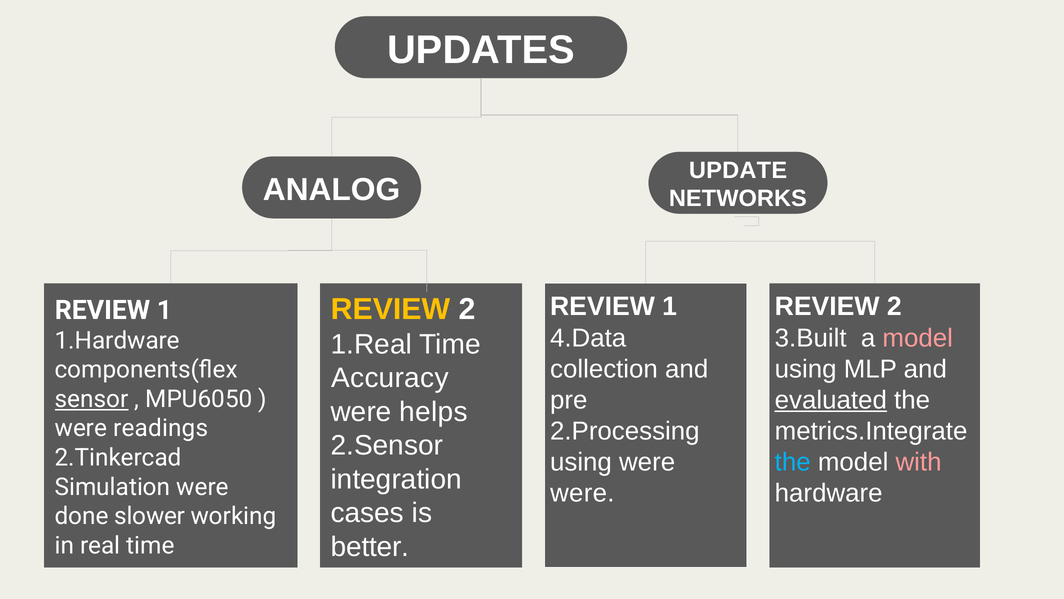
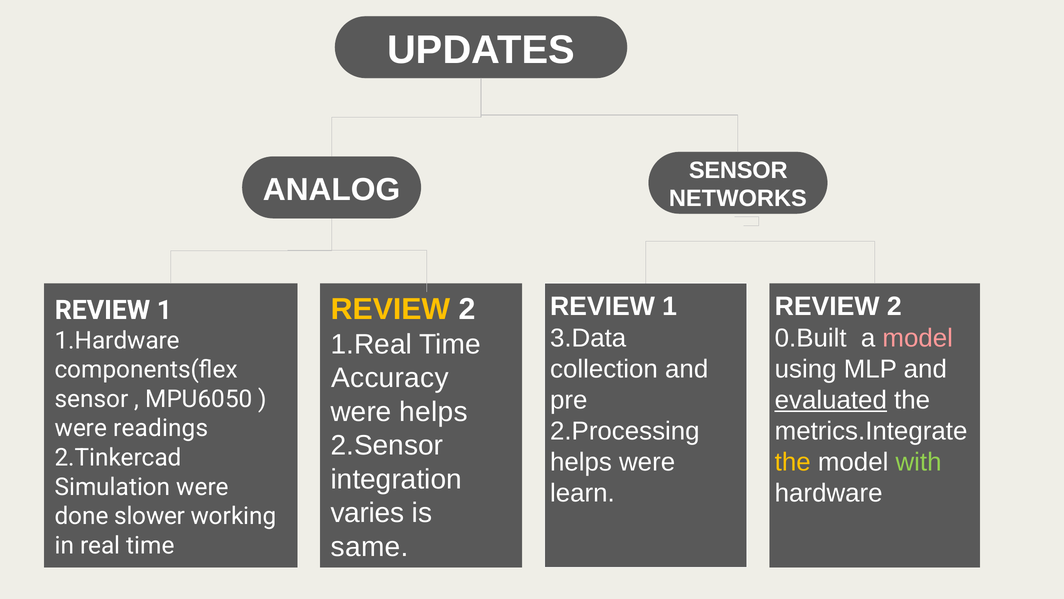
UPDATE at (738, 170): UPDATE -> SENSOR
4.Data: 4.Data -> 3.Data
3.Built: 3.Built -> 0.Built
sensor at (92, 399) underline: present -> none
using at (581, 462): using -> helps
the at (793, 462) colour: light blue -> yellow
with colour: pink -> light green
were at (582, 493): were -> learn
cases: cases -> varies
better: better -> same
